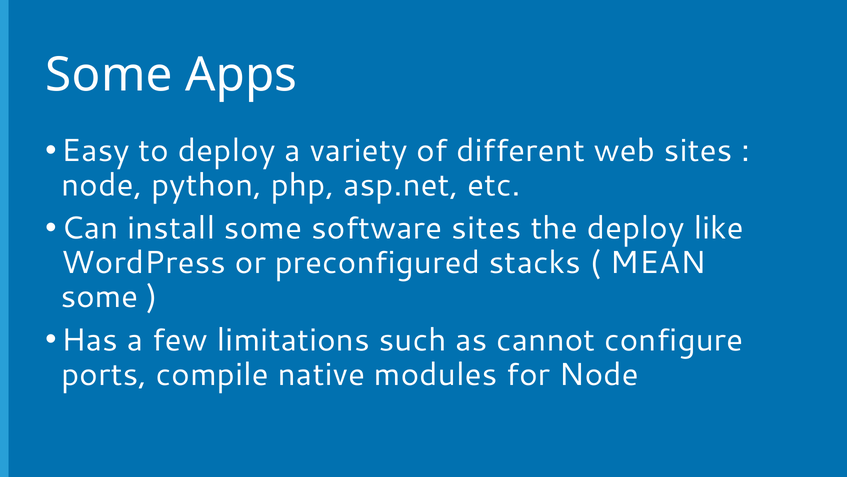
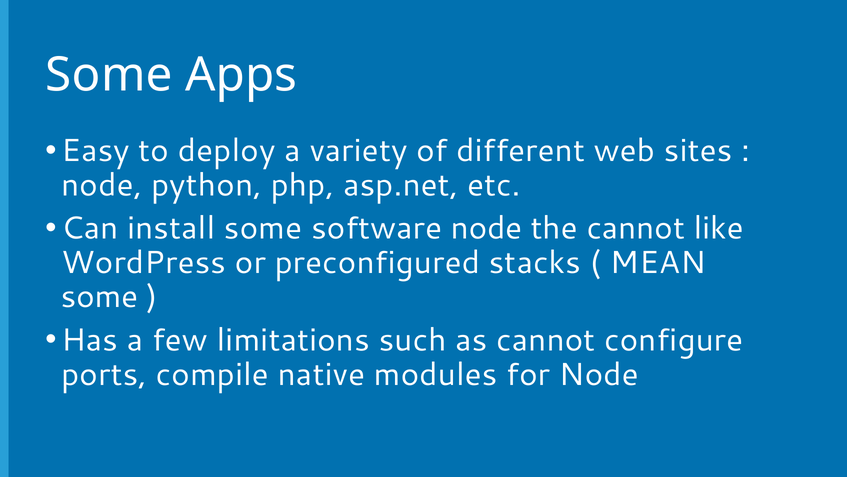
software sites: sites -> node
the deploy: deploy -> cannot
